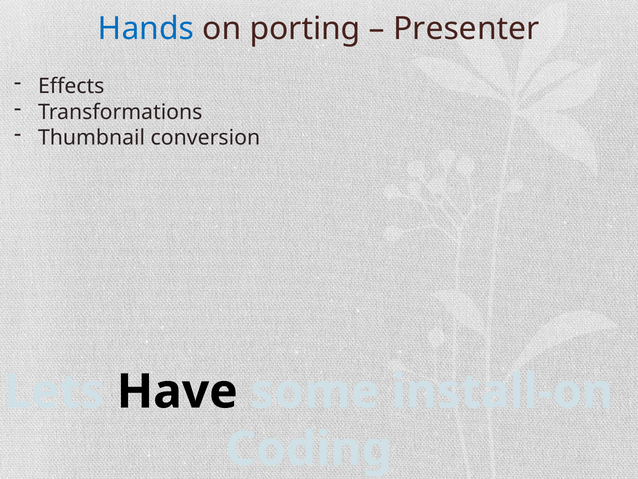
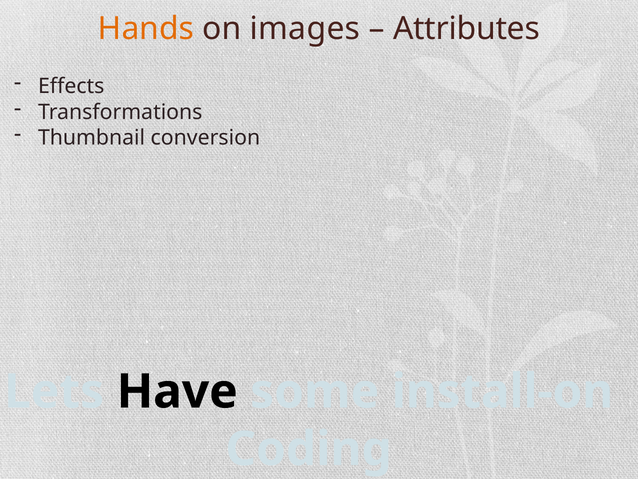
Hands colour: blue -> orange
porting: porting -> images
Presenter: Presenter -> Attributes
